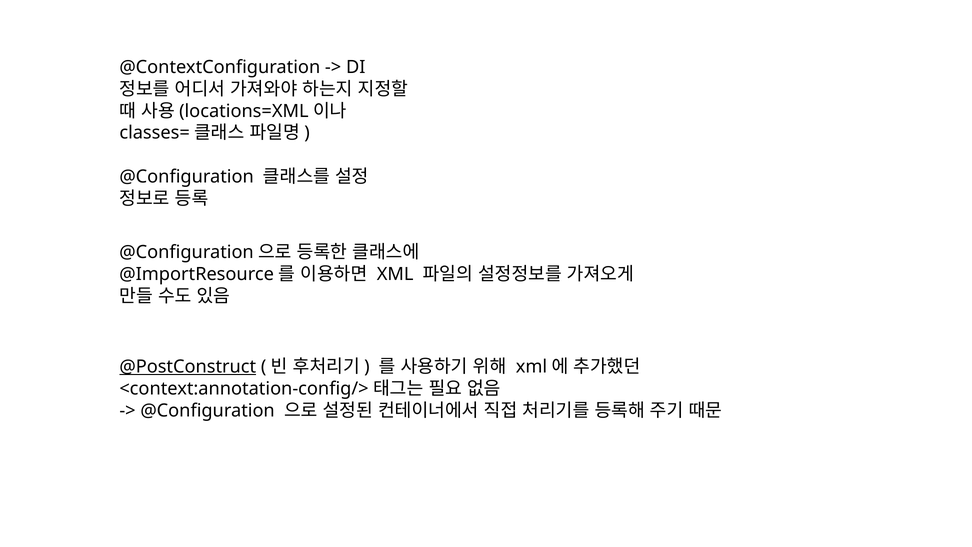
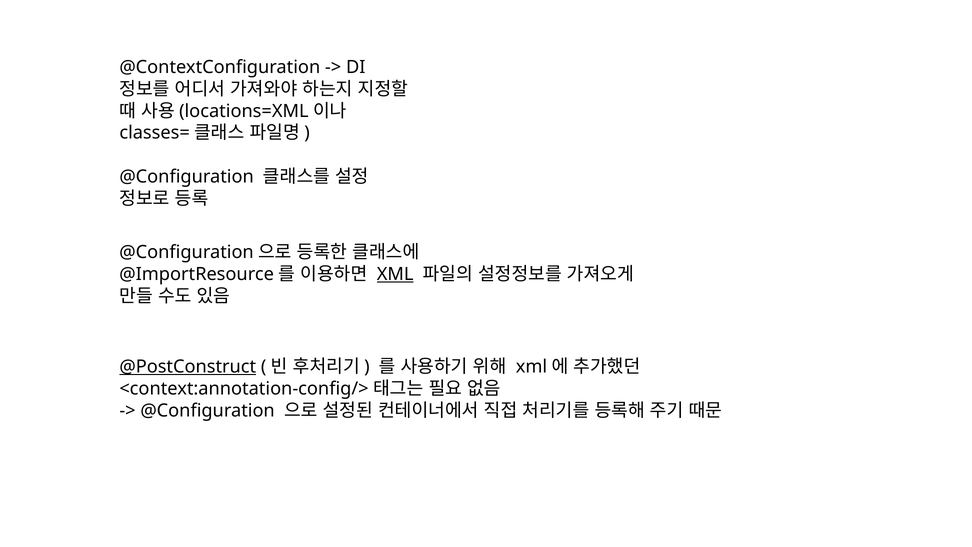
XML underline: none -> present
